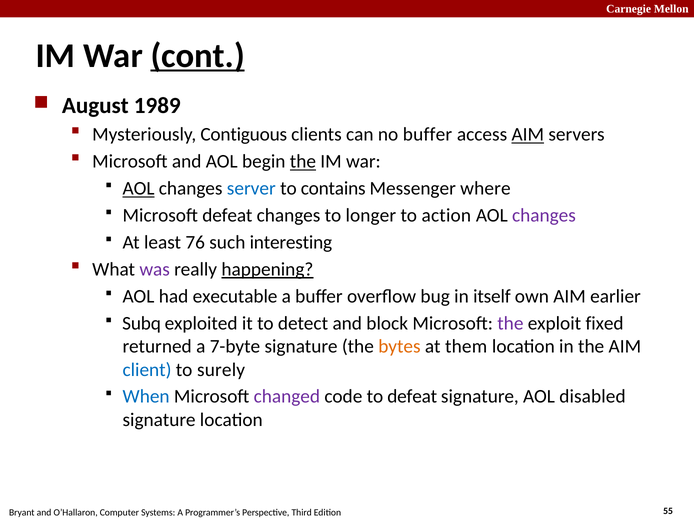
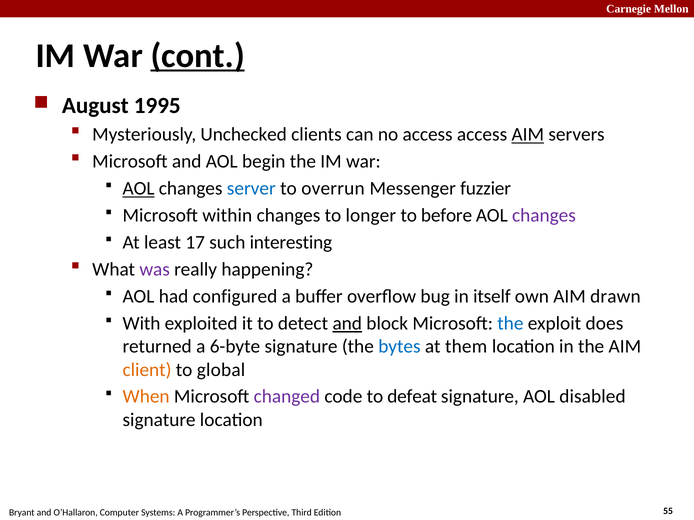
1989: 1989 -> 1995
Contiguous: Contiguous -> Unchecked
no buffer: buffer -> access
the at (303, 162) underline: present -> none
contains: contains -> overrun
where: where -> fuzzier
Microsoft defeat: defeat -> within
action: action -> before
76: 76 -> 17
happening underline: present -> none
executable: executable -> configured
earlier: earlier -> drawn
Subq: Subq -> With
and at (347, 324) underline: none -> present
the at (510, 324) colour: purple -> blue
fixed: fixed -> does
7-byte: 7-byte -> 6-byte
bytes colour: orange -> blue
client colour: blue -> orange
surely: surely -> global
When colour: blue -> orange
